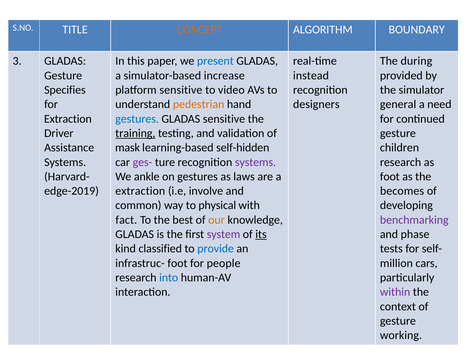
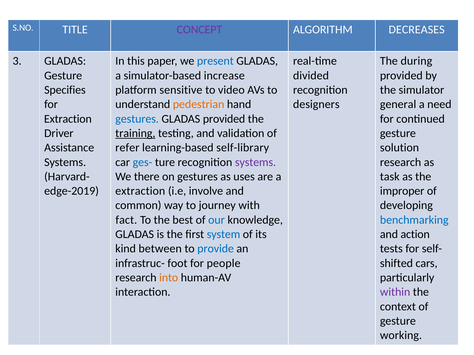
CONCEPT colour: orange -> purple
BOUNDARY: BOUNDARY -> DECREASES
instead: instead -> divided
GLADAS sensitive: sensitive -> provided
mask: mask -> refer
self-hidden: self-hidden -> self-library
children: children -> solution
ges- colour: purple -> blue
ankle: ankle -> there
laws: laws -> uses
foot at (390, 177): foot -> task
becomes: becomes -> improper
physical: physical -> journey
our colour: orange -> blue
benchmarking colour: purple -> blue
system colour: purple -> blue
its underline: present -> none
phase: phase -> action
classified: classified -> between
million: million -> shifted
into colour: blue -> orange
